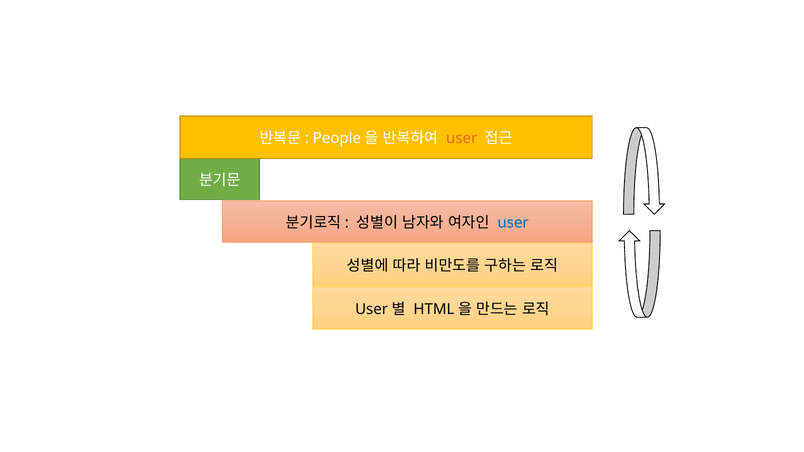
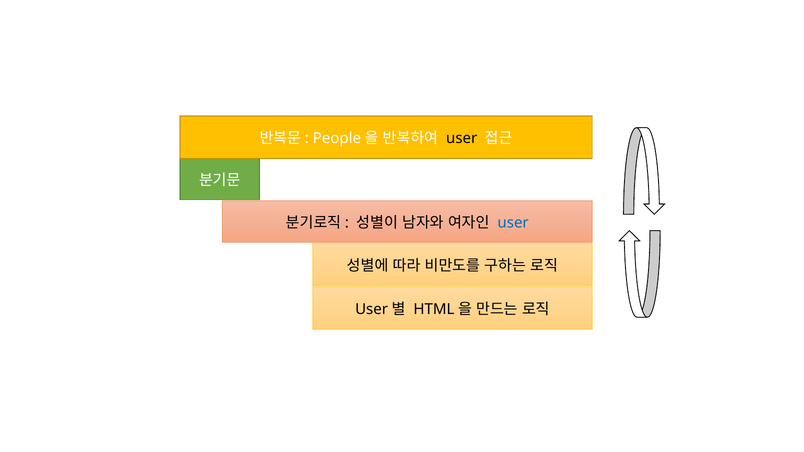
user at (462, 138) colour: orange -> black
